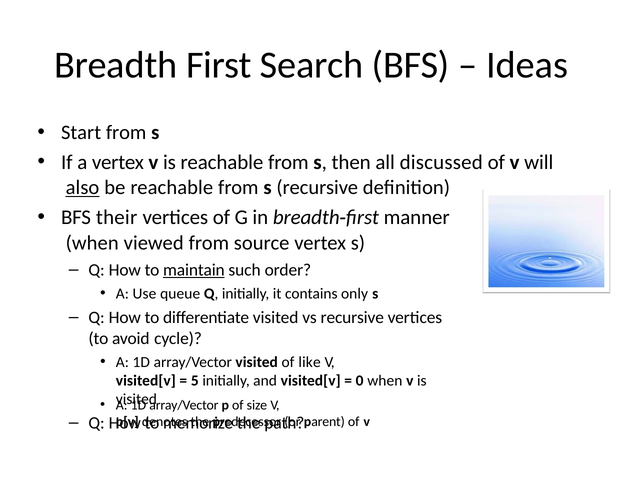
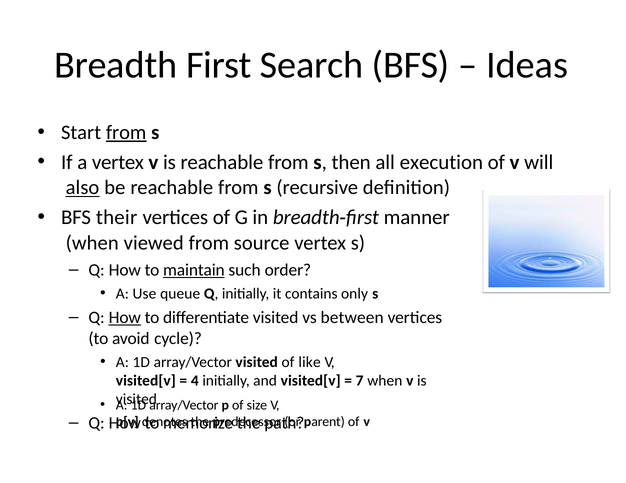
from at (126, 133) underline: none -> present
discussed: discussed -> execution
How at (125, 318) underline: none -> present
vs recursive: recursive -> between
5: 5 -> 4
0: 0 -> 7
